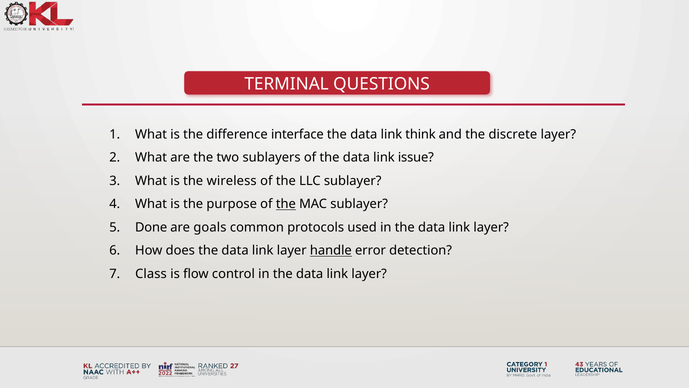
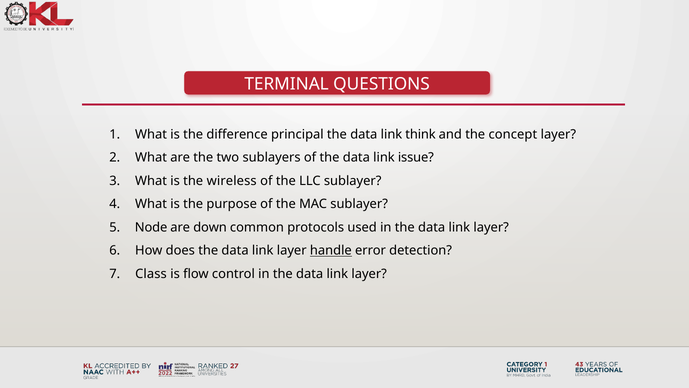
interface: interface -> principal
discrete: discrete -> concept
the at (286, 204) underline: present -> none
Done: Done -> Node
goals: goals -> down
